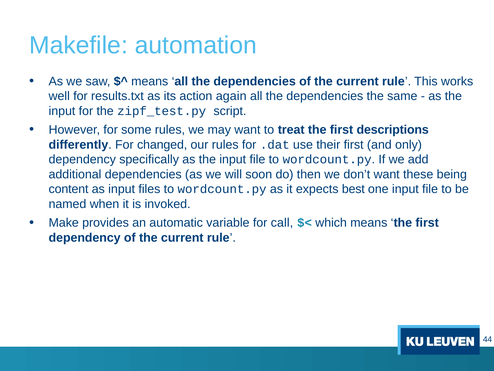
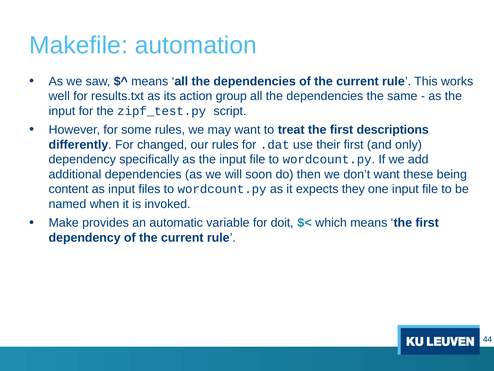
again: again -> group
best: best -> they
call: call -> doit
